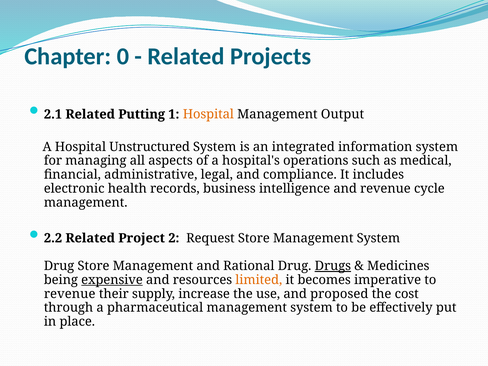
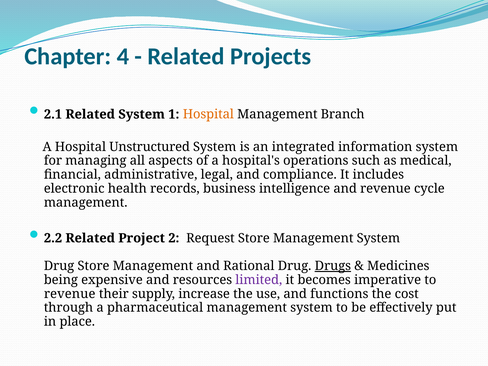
0: 0 -> 4
Related Putting: Putting -> System
Output: Output -> Branch
expensive underline: present -> none
limited colour: orange -> purple
proposed: proposed -> functions
